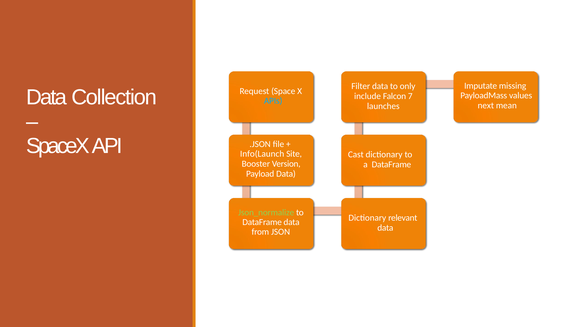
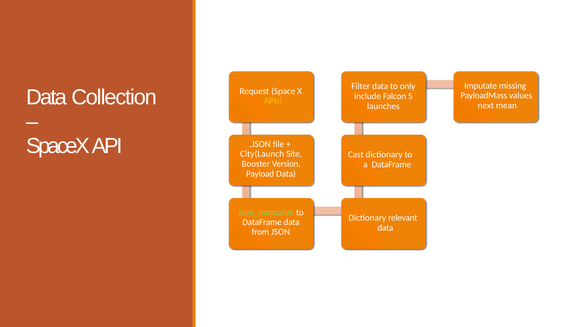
7: 7 -> 5
APIs colour: light blue -> yellow
Info(Launch: Info(Launch -> City(Launch
